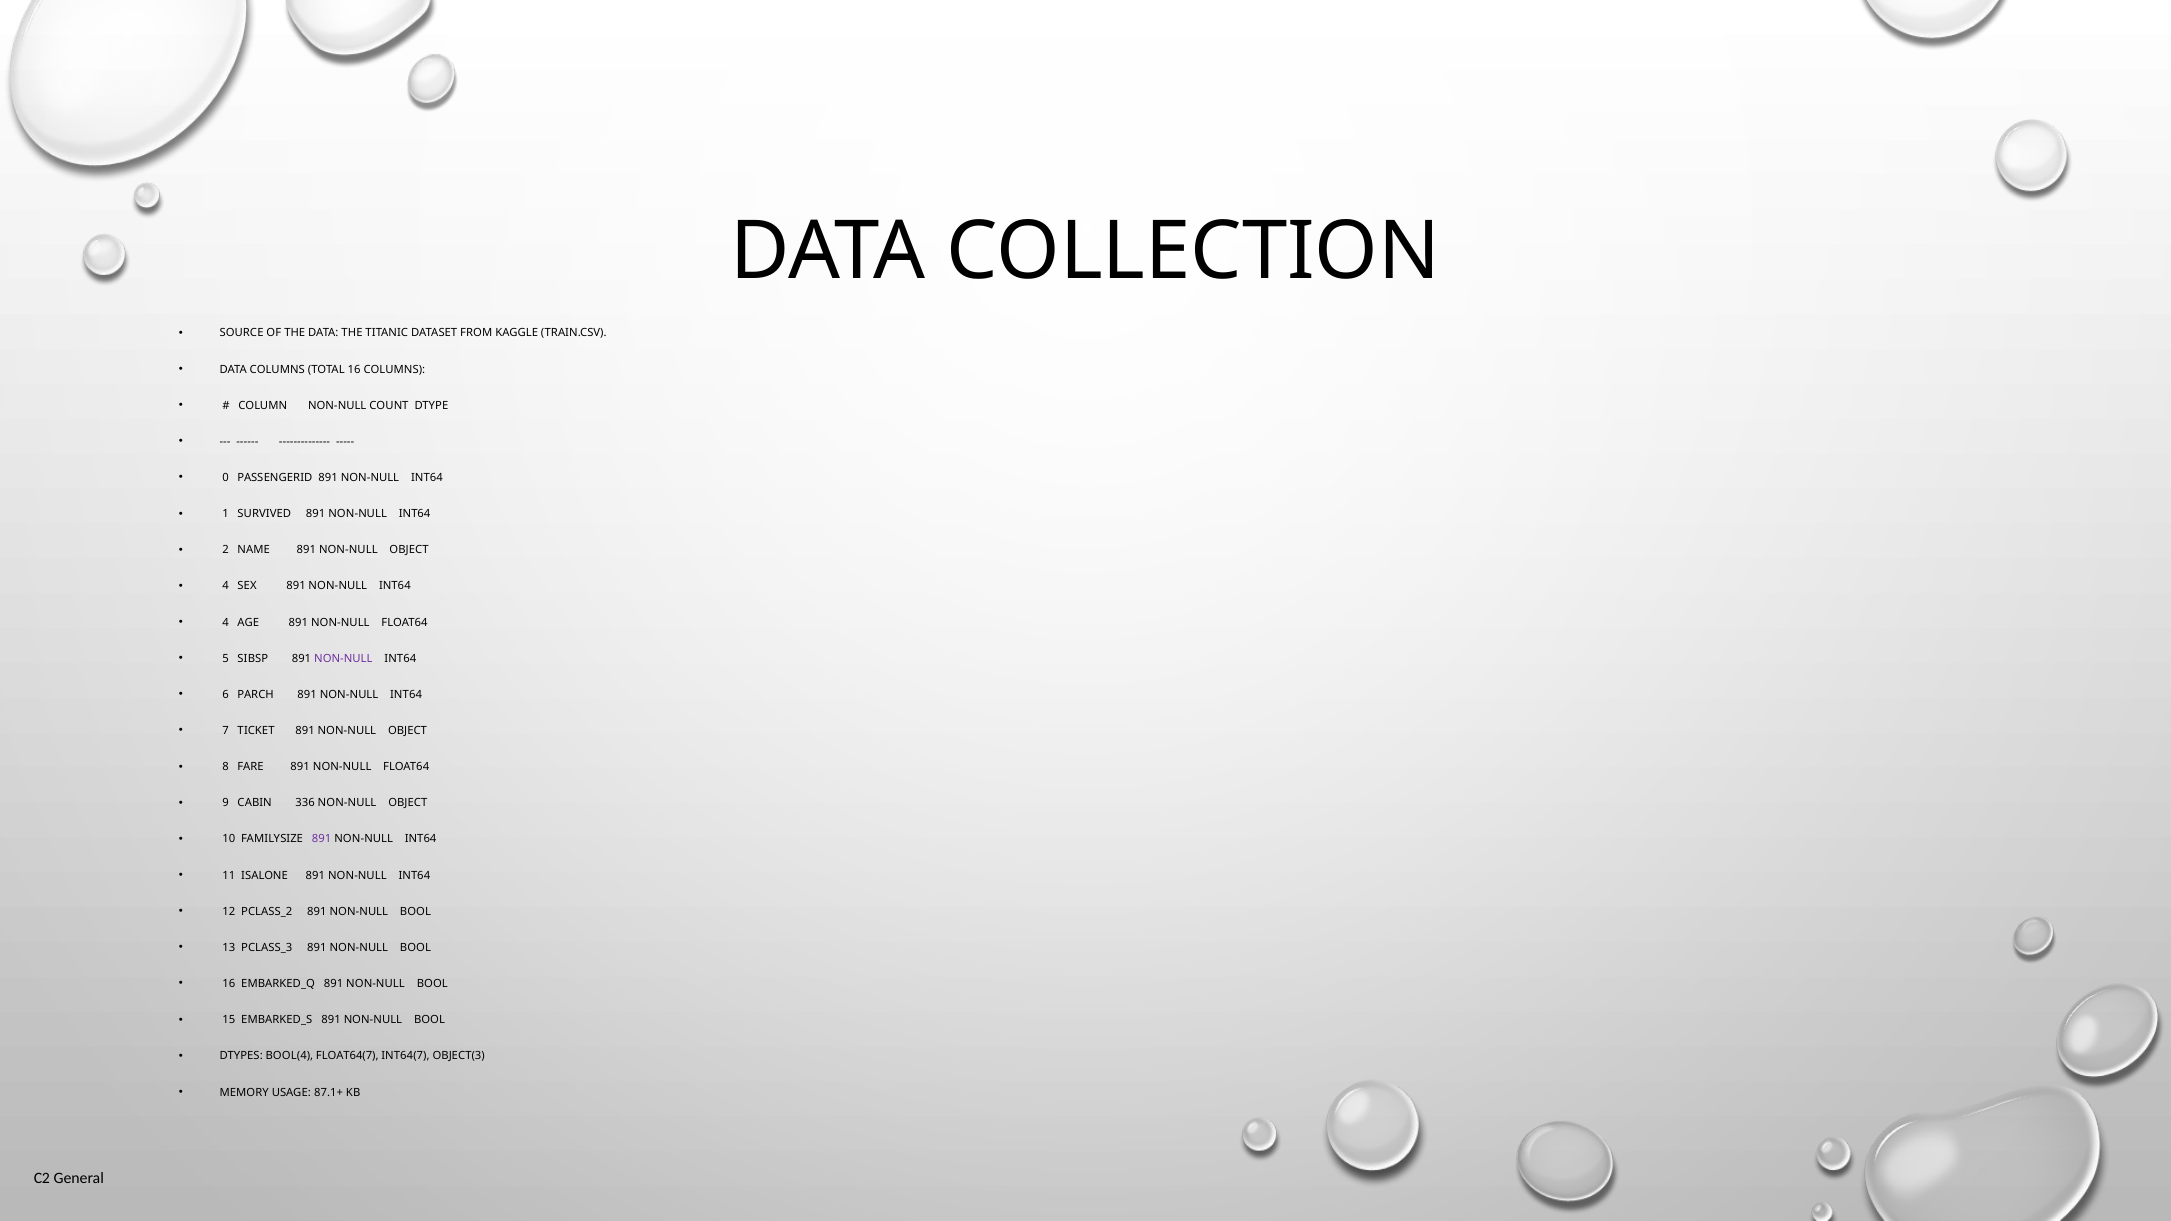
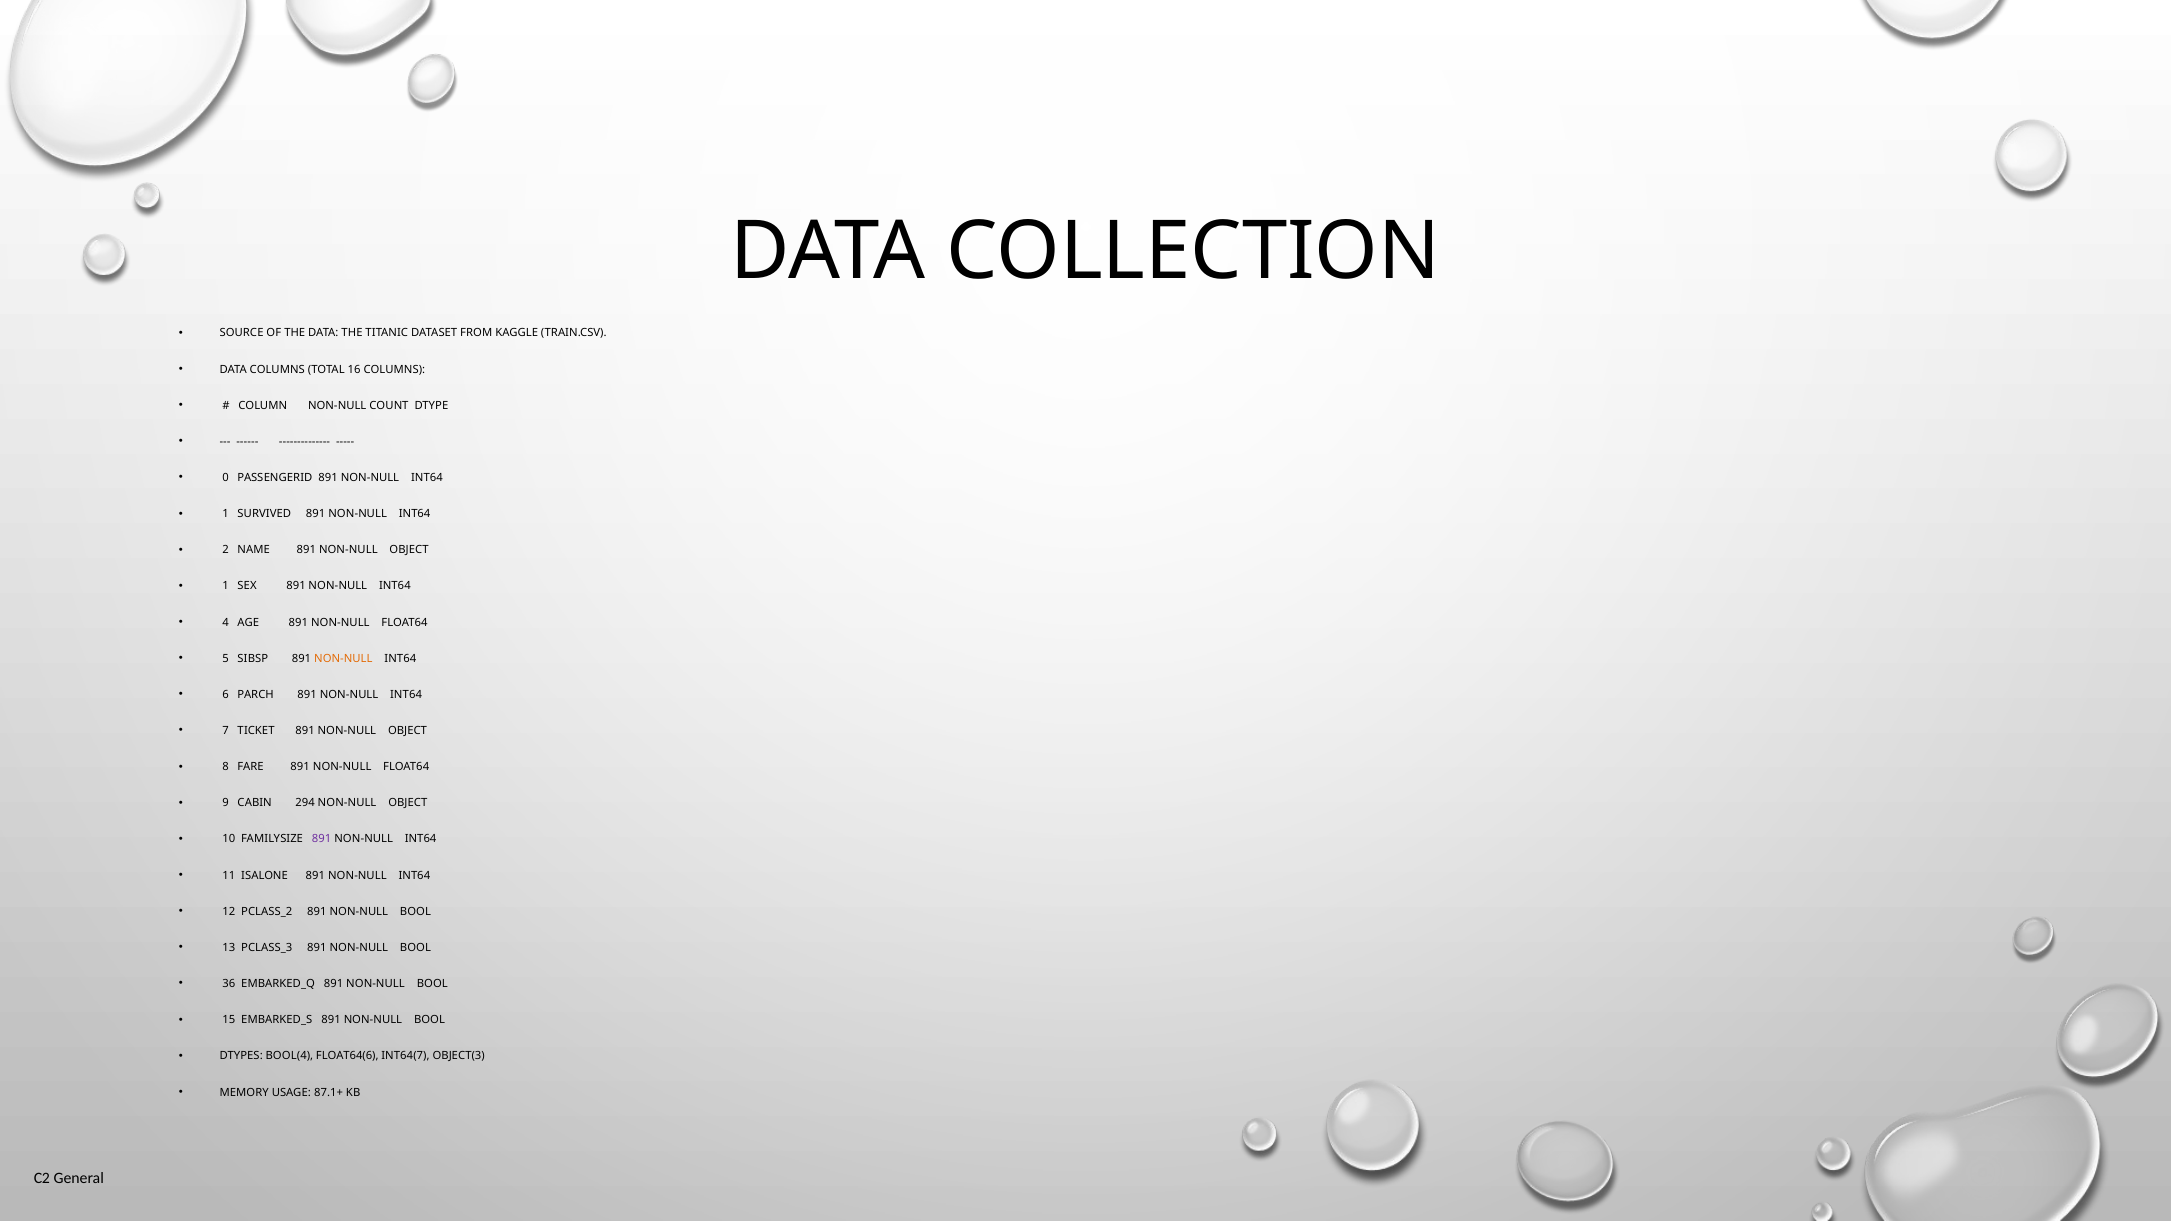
4 at (226, 586): 4 -> 1
NON-NULL at (343, 659) colour: purple -> orange
336: 336 -> 294
16 at (229, 984): 16 -> 36
FLOAT64(7: FLOAT64(7 -> FLOAT64(6
